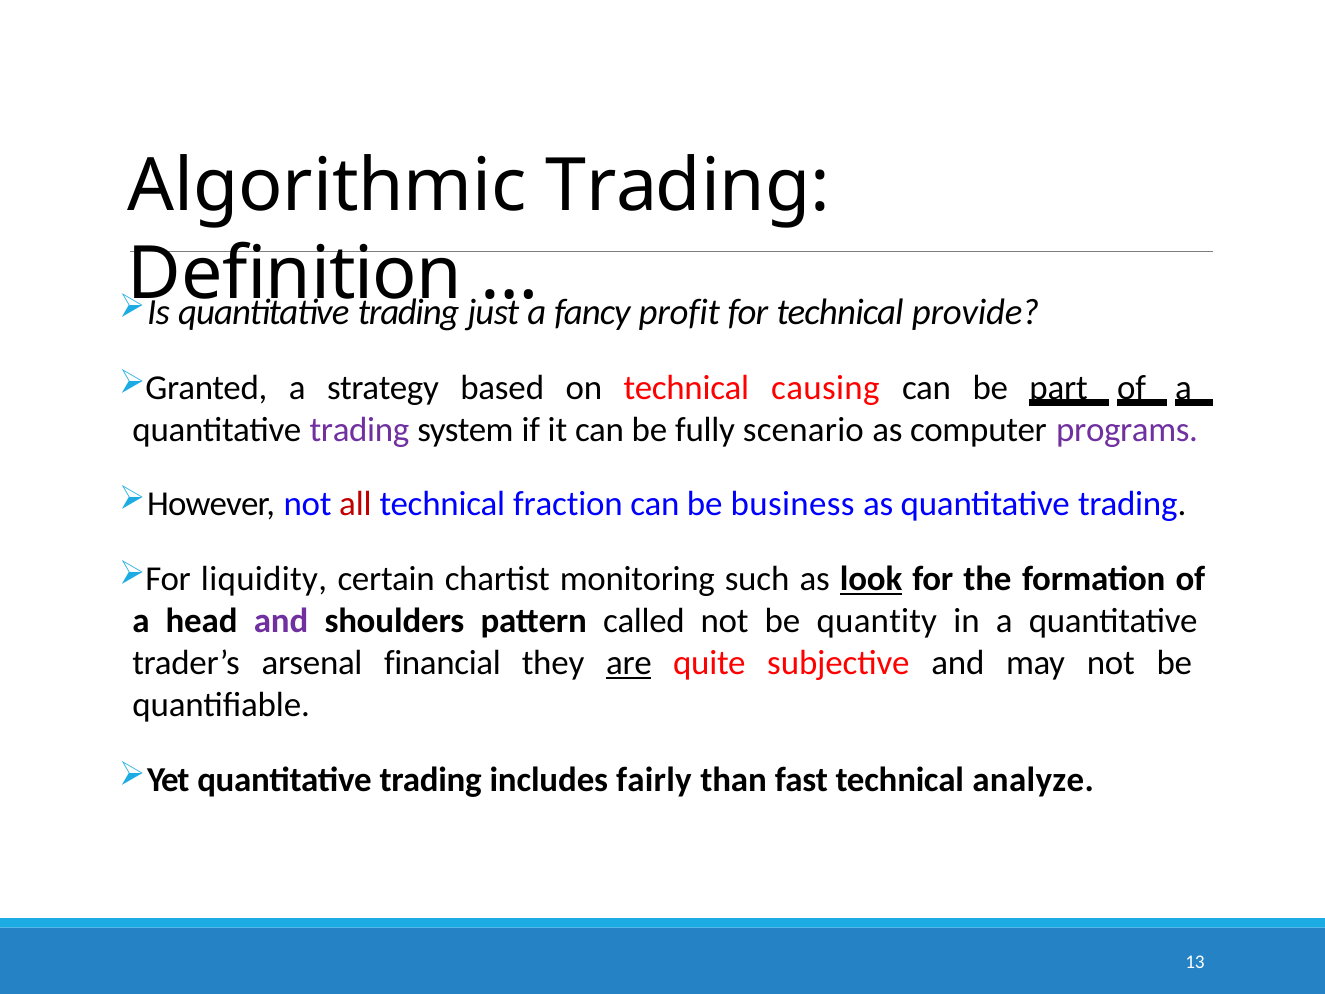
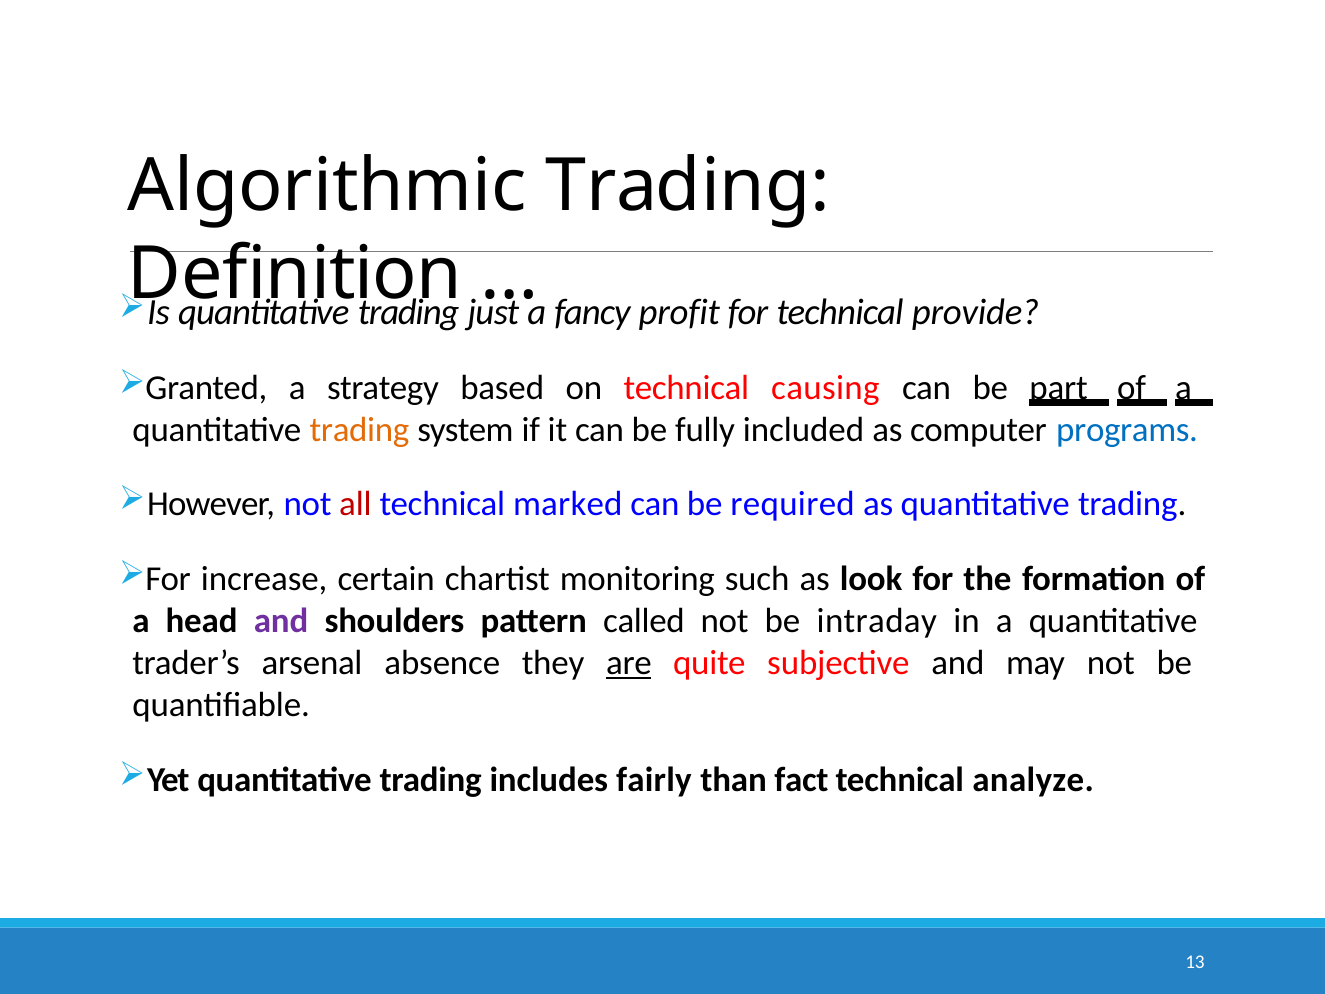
trading at (359, 430) colour: purple -> orange
scenario: scenario -> included
programs colour: purple -> blue
fraction: fraction -> marked
business: business -> required
liquidity: liquidity -> increase
look underline: present -> none
quantity: quantity -> intraday
financial: financial -> absence
fast: fast -> fact
